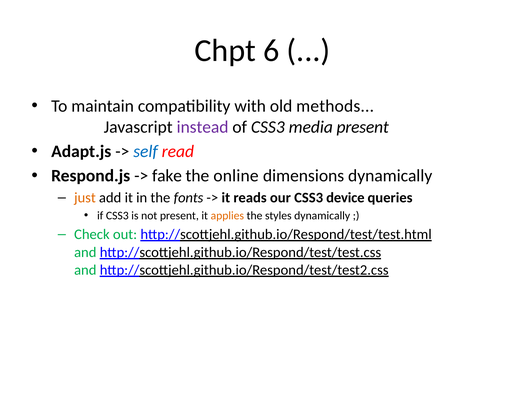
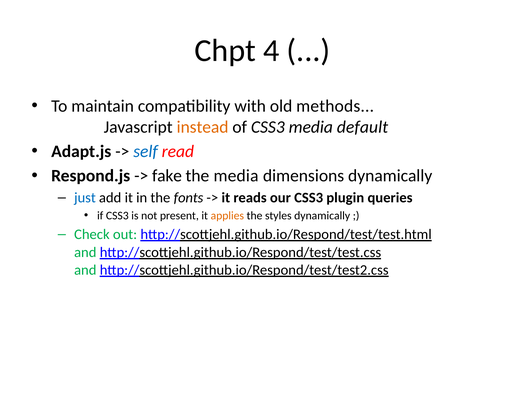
6: 6 -> 4
instead colour: purple -> orange
media present: present -> default
the online: online -> media
just colour: orange -> blue
device: device -> plugin
